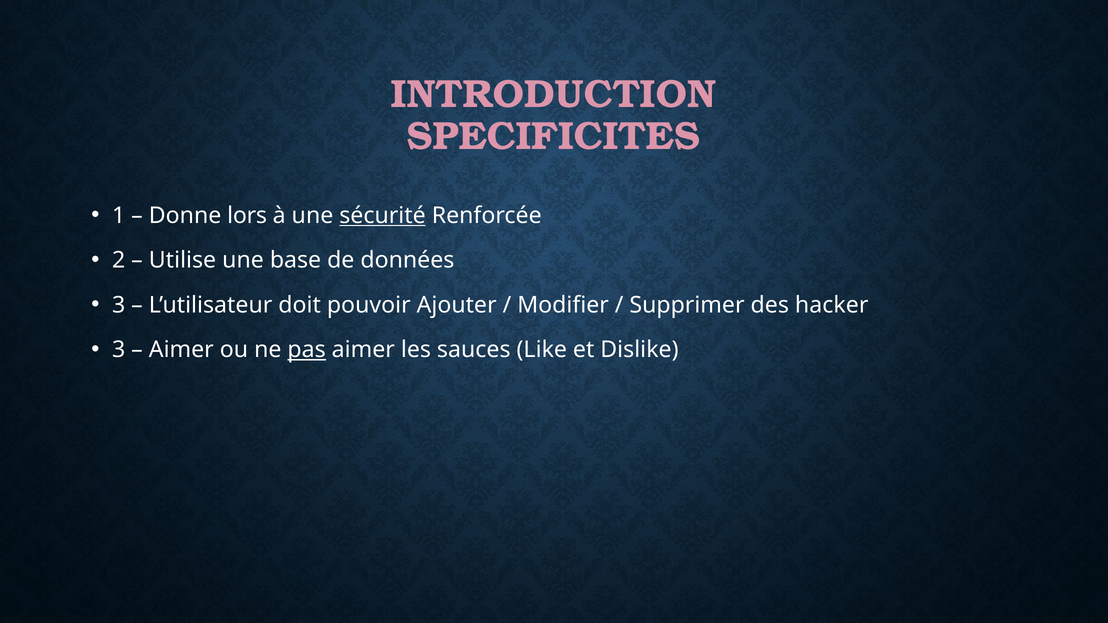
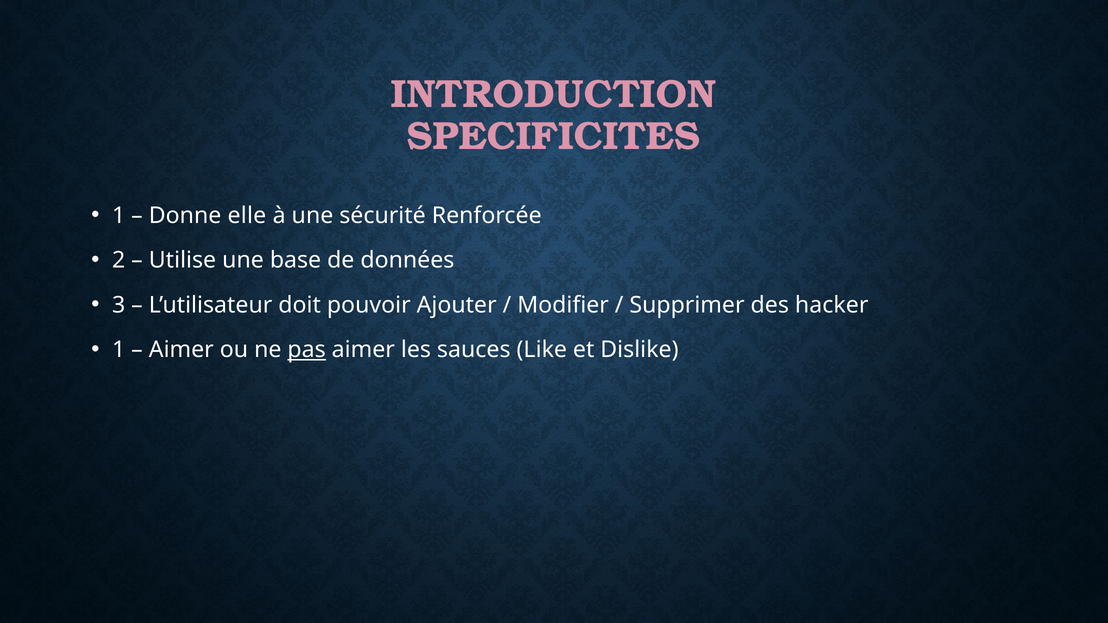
lors: lors -> elle
sécurité underline: present -> none
3 at (119, 350): 3 -> 1
